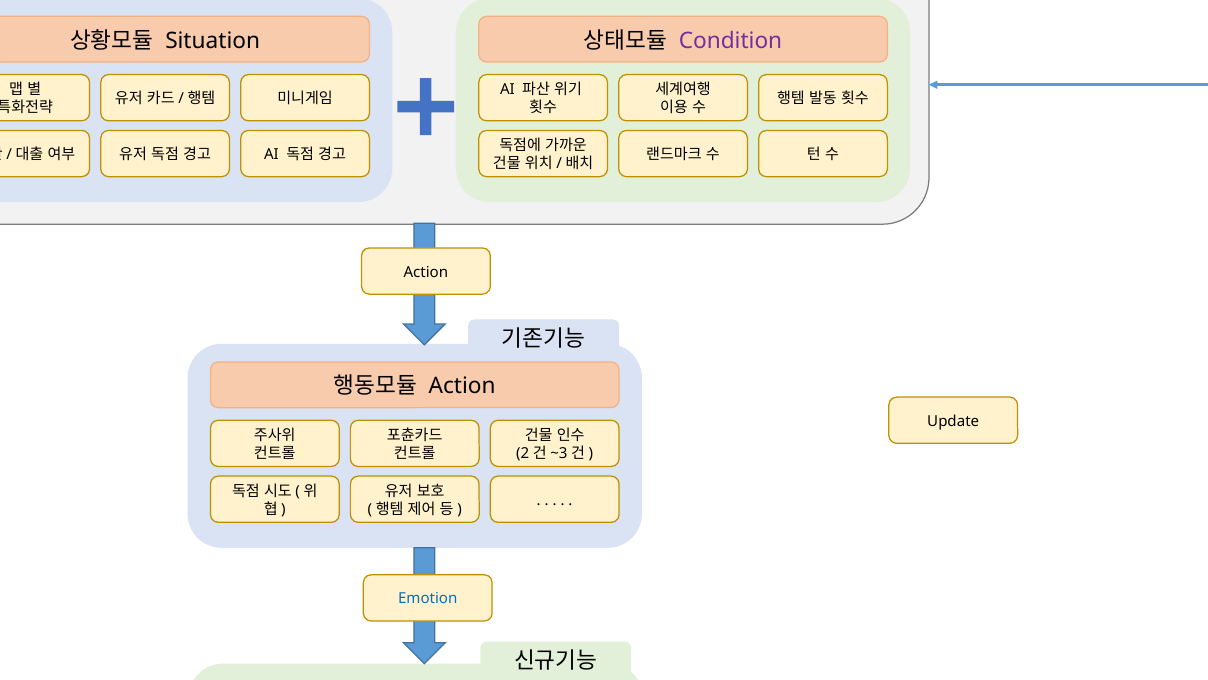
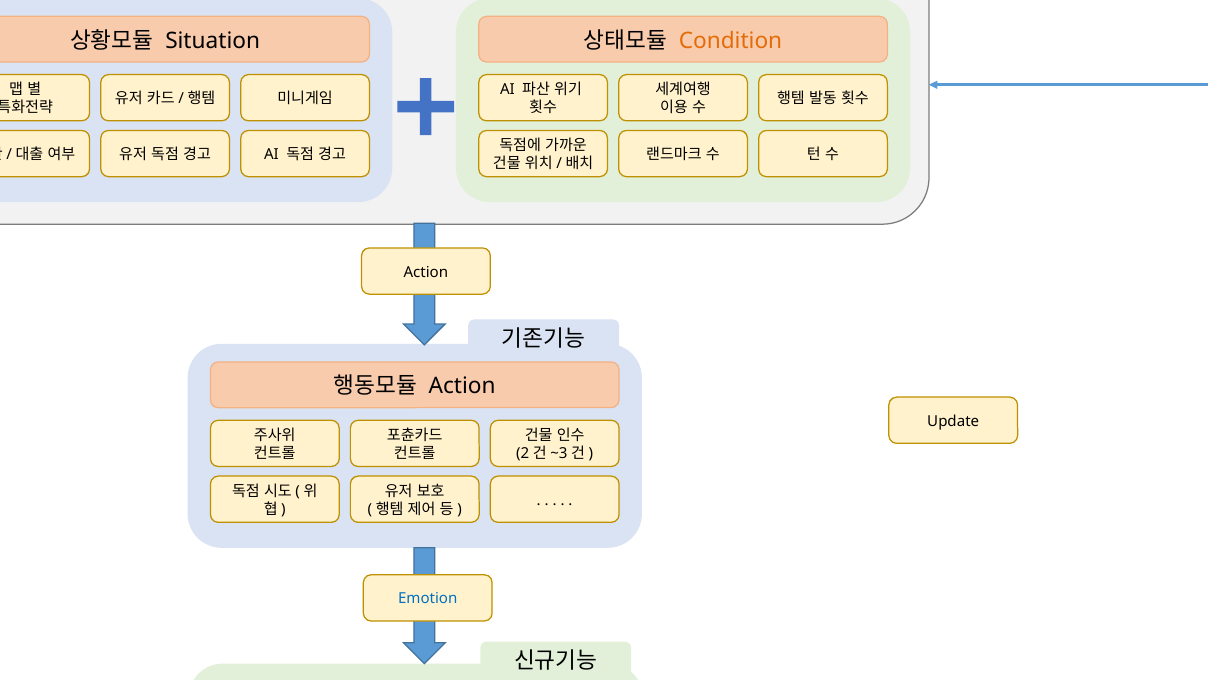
Condition colour: purple -> orange
